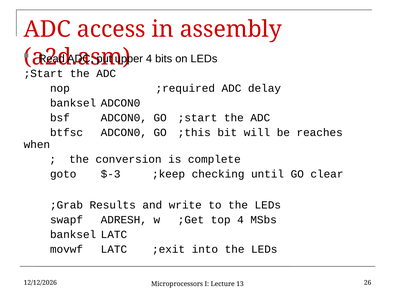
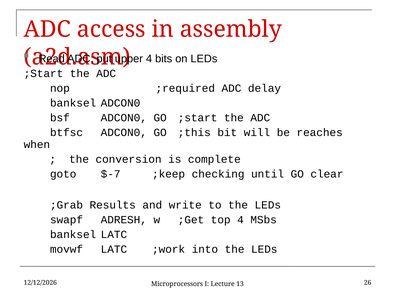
$-3: $-3 -> $-7
;exit: ;exit -> ;work
